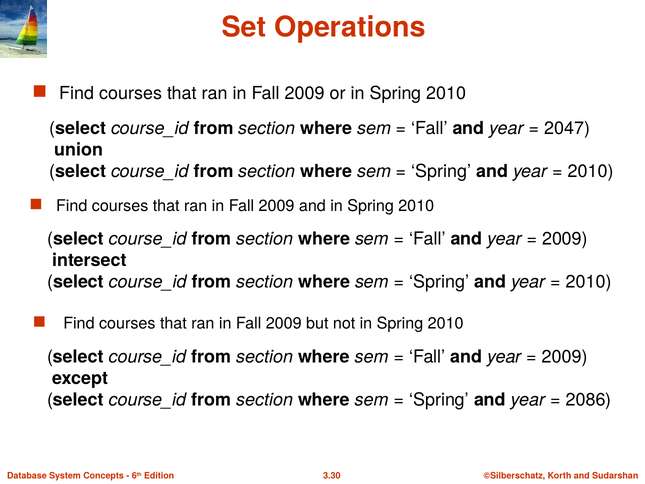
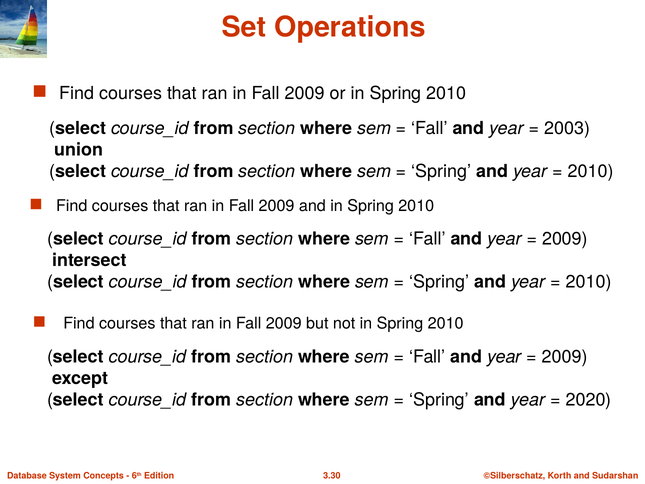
2047: 2047 -> 2003
2086: 2086 -> 2020
